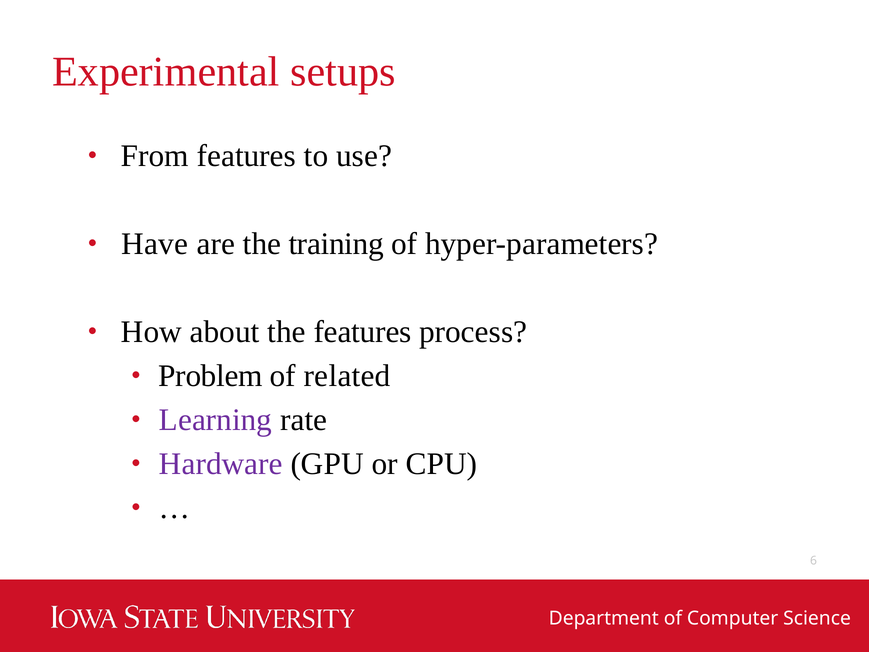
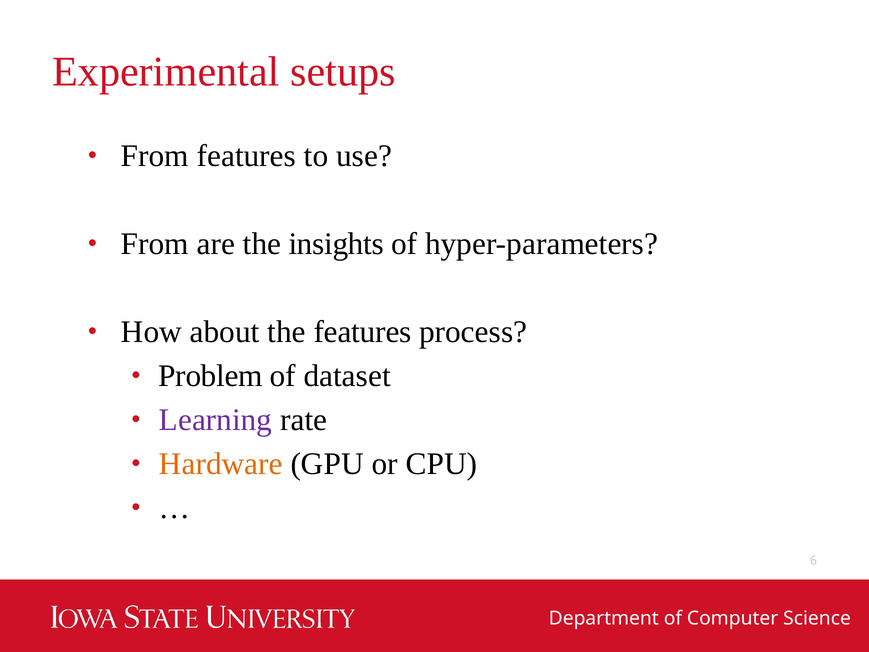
Have at (155, 244): Have -> From
training: training -> insights
related: related -> dataset
Hardware colour: purple -> orange
